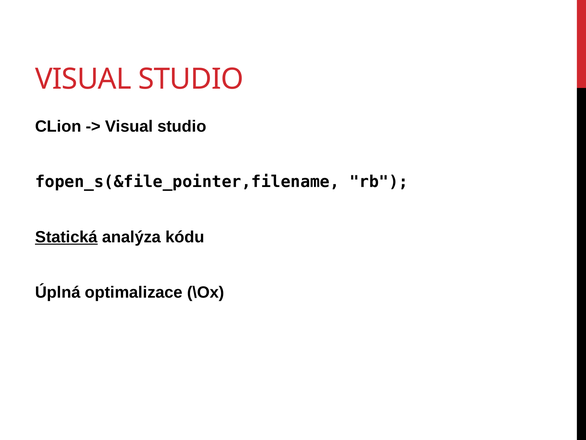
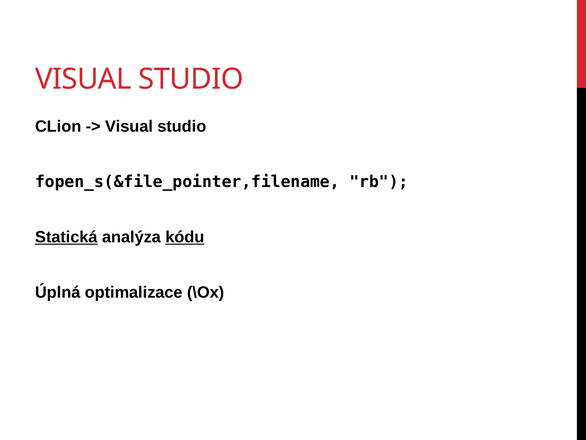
kódu underline: none -> present
